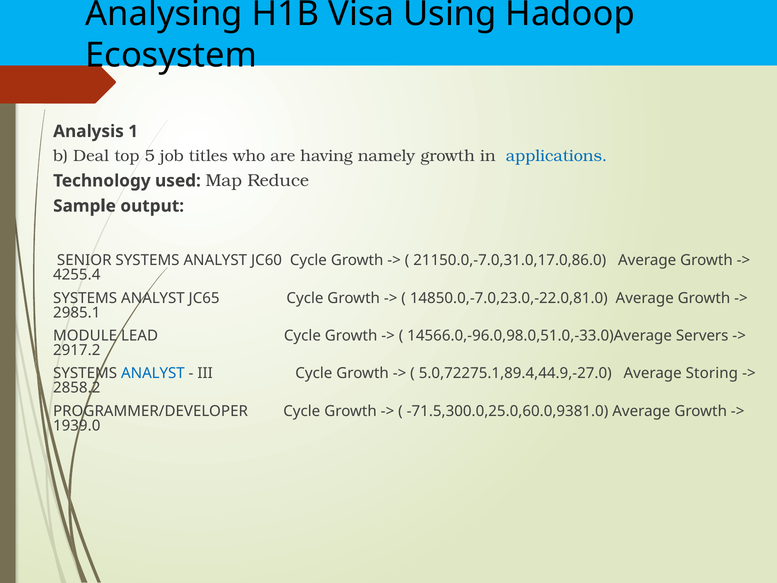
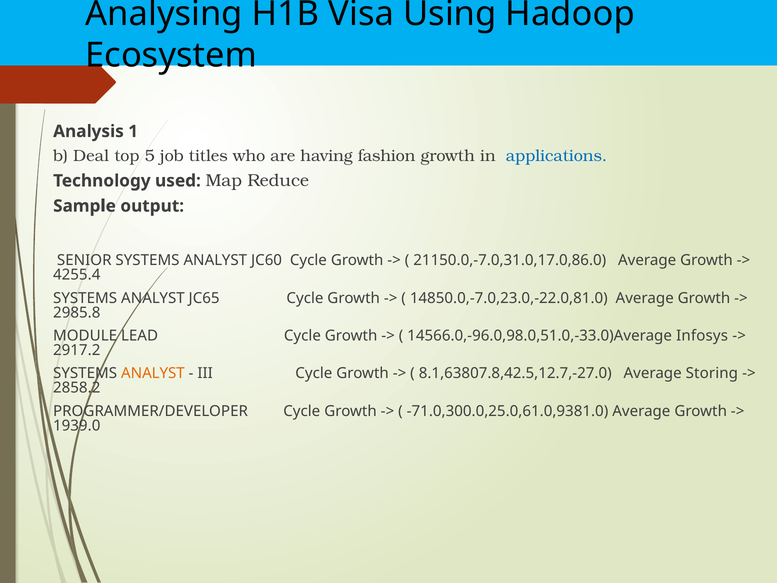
namely: namely -> fashion
2985.1: 2985.1 -> 2985.8
Servers: Servers -> Infosys
ANALYST at (153, 373) colour: blue -> orange
5.0,72275.1,89.4,44.9,-27.0: 5.0,72275.1,89.4,44.9,-27.0 -> 8.1,63807.8,42.5,12.7,-27.0
-71.5,300.0,25.0,60.0,9381.0: -71.5,300.0,25.0,60.0,9381.0 -> -71.0,300.0,25.0,61.0,9381.0
